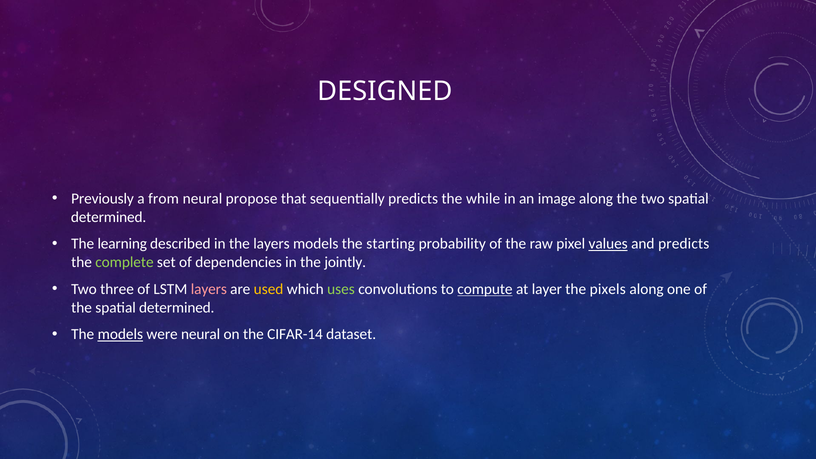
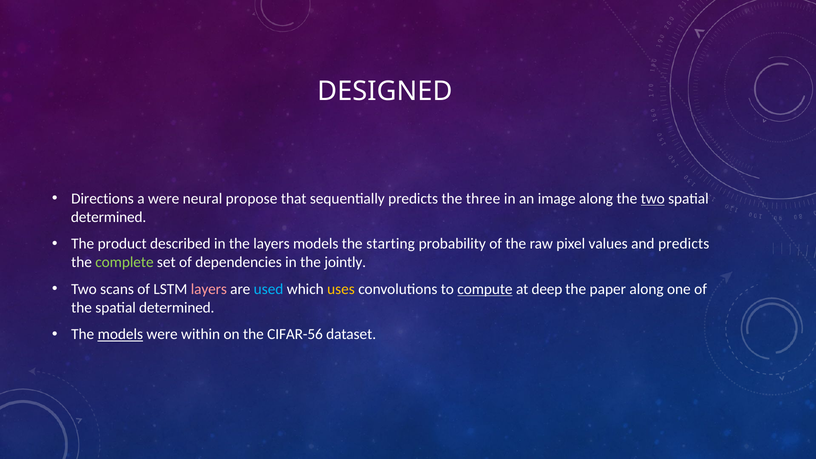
Previously: Previously -> Directions
a from: from -> were
while: while -> three
two at (653, 199) underline: none -> present
learning: learning -> product
values underline: present -> none
three: three -> scans
used colour: yellow -> light blue
uses colour: light green -> yellow
layer: layer -> deep
pixels: pixels -> paper
were neural: neural -> within
CIFAR-14: CIFAR-14 -> CIFAR-56
